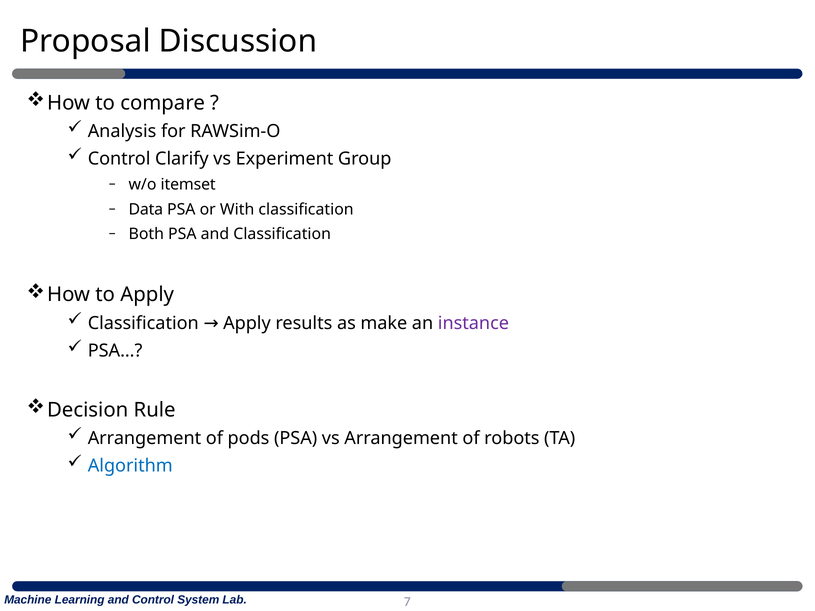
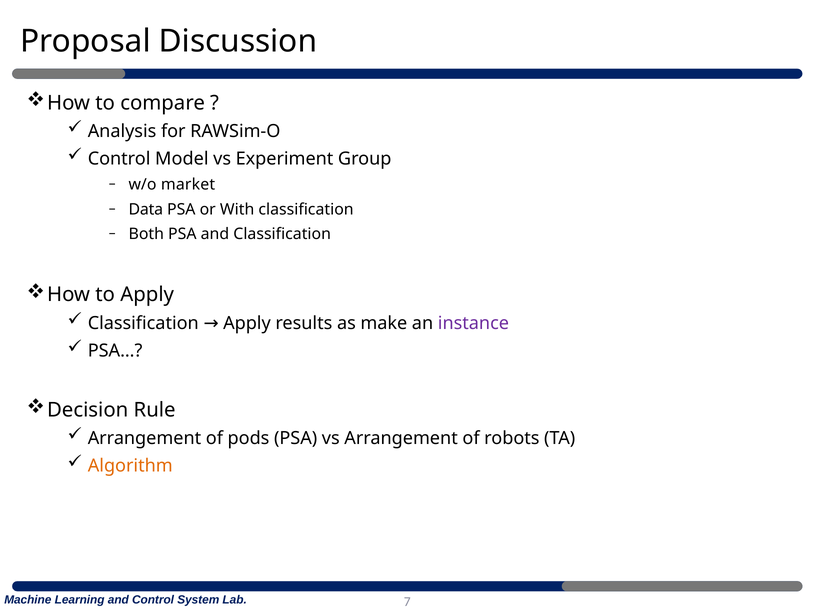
Clarify: Clarify -> Model
itemset: itemset -> market
Algorithm colour: blue -> orange
